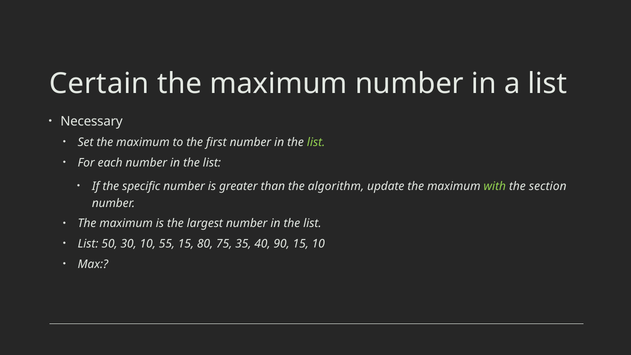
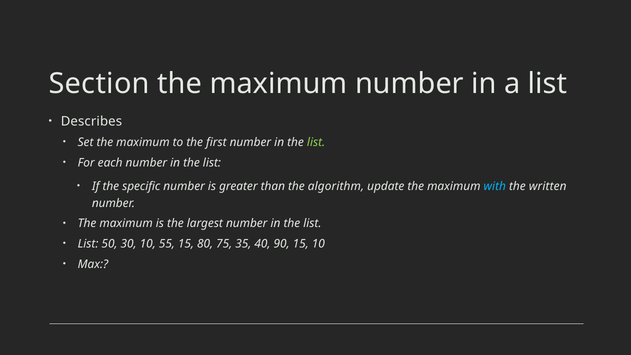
Certain: Certain -> Section
Necessary: Necessary -> Describes
with colour: light green -> light blue
section: section -> written
